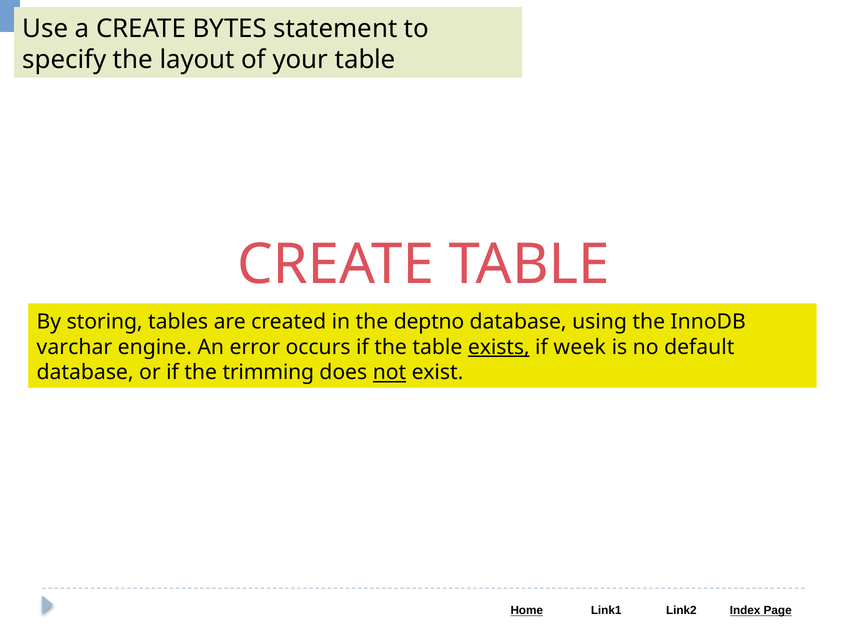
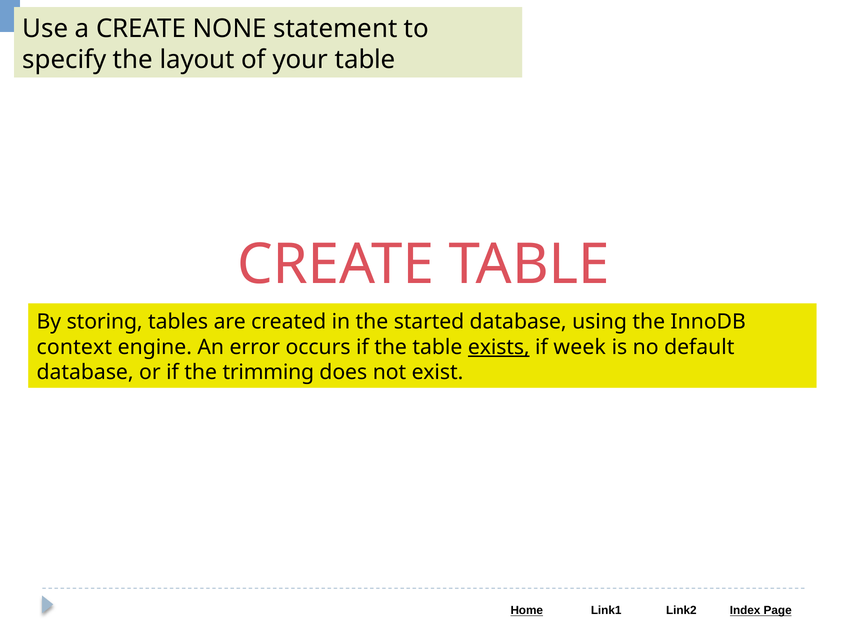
BYTES: BYTES -> NONE
deptno: deptno -> started
varchar: varchar -> context
not underline: present -> none
